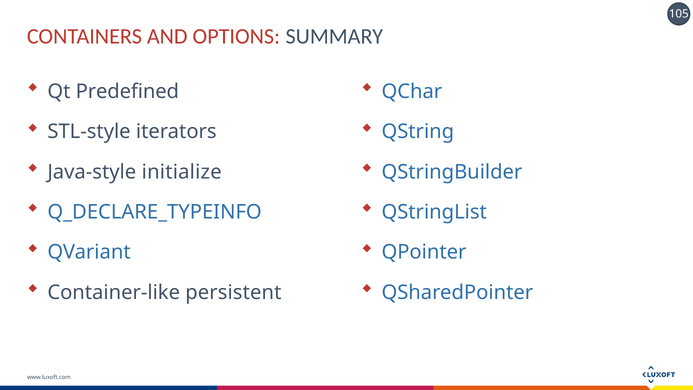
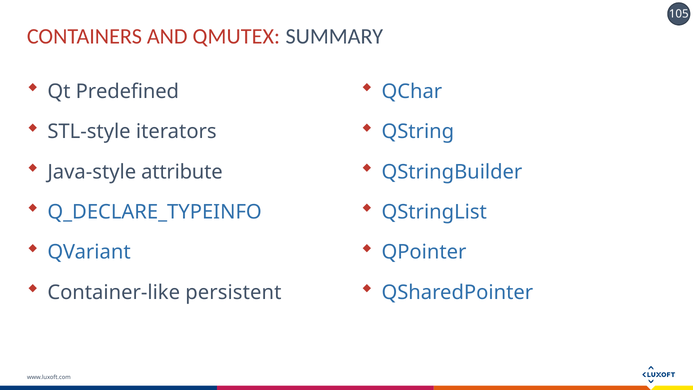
OPTIONS: OPTIONS -> QMUTEX
initialize: initialize -> attribute
